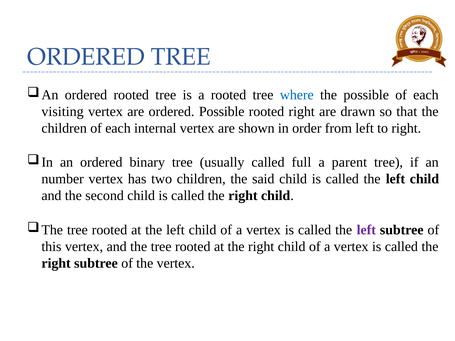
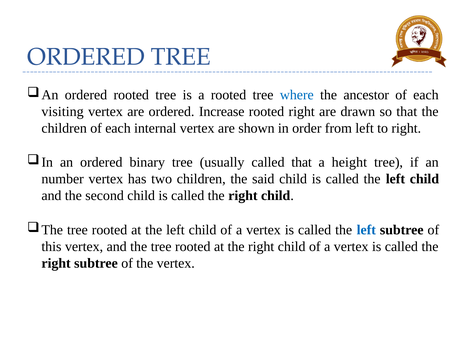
the possible: possible -> ancestor
ordered Possible: Possible -> Increase
called full: full -> that
parent: parent -> height
left at (366, 230) colour: purple -> blue
